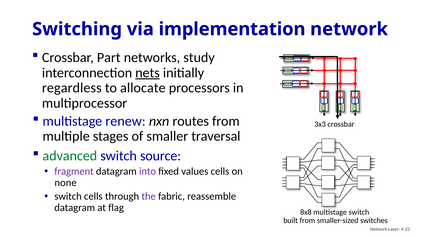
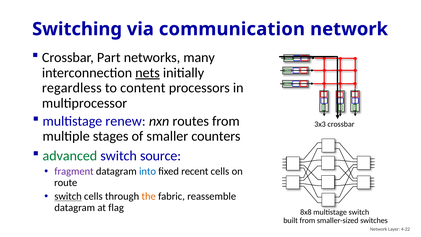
implementation: implementation -> communication
study: study -> many
allocate: allocate -> content
traversal: traversal -> counters
into colour: purple -> blue
values: values -> recent
none: none -> route
switch at (68, 196) underline: none -> present
the colour: purple -> orange
